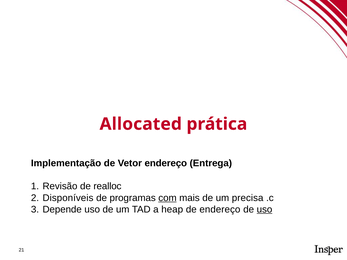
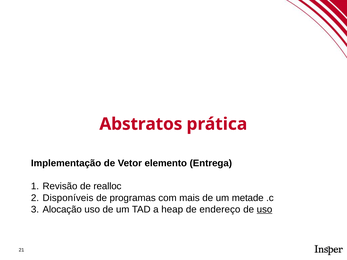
Allocated: Allocated -> Abstratos
Vetor endereço: endereço -> elemento
com underline: present -> none
precisa: precisa -> metade
Depende: Depende -> Alocação
